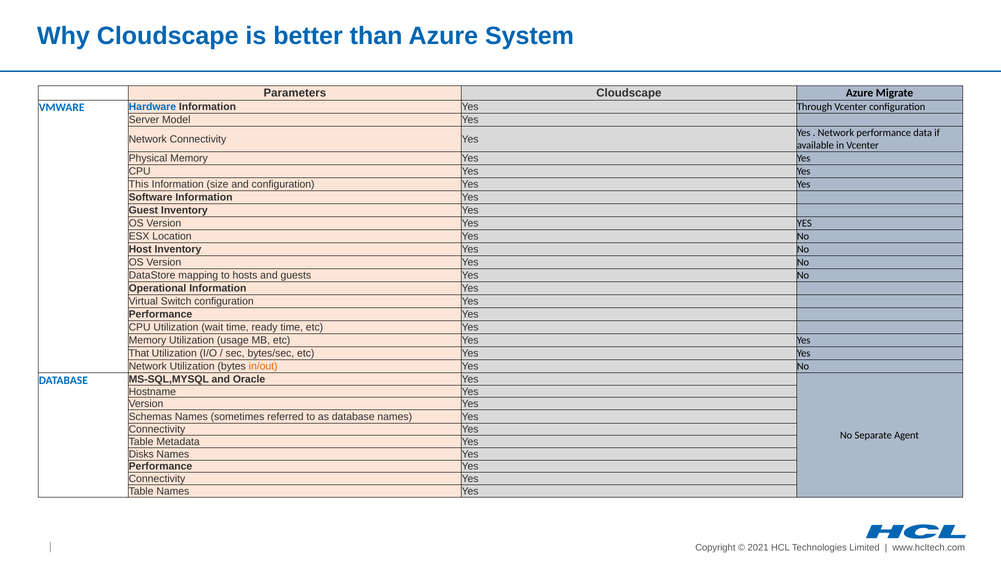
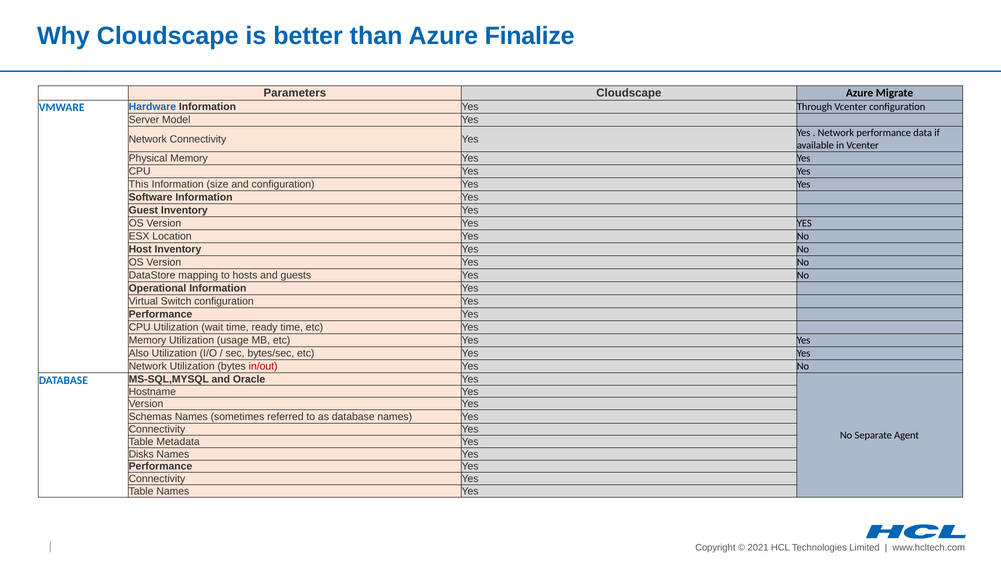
System: System -> Finalize
That: That -> Also
in/out colour: orange -> red
